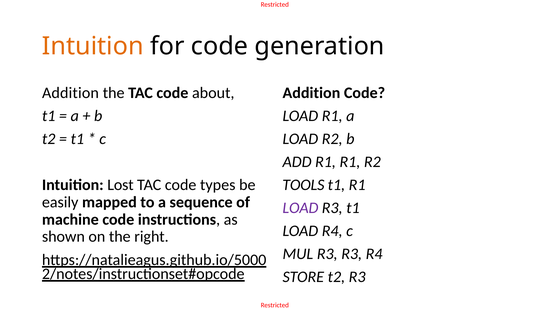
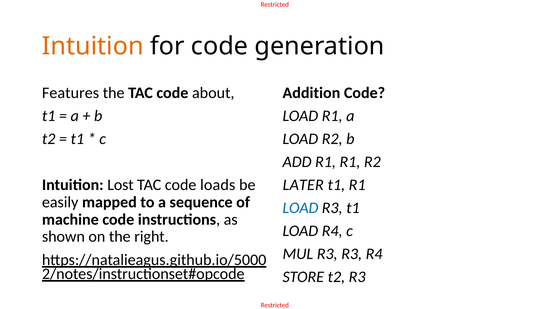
Addition at (70, 93): Addition -> Features
types: types -> loads
TOOLS: TOOLS -> LATER
LOAD at (300, 208) colour: purple -> blue
